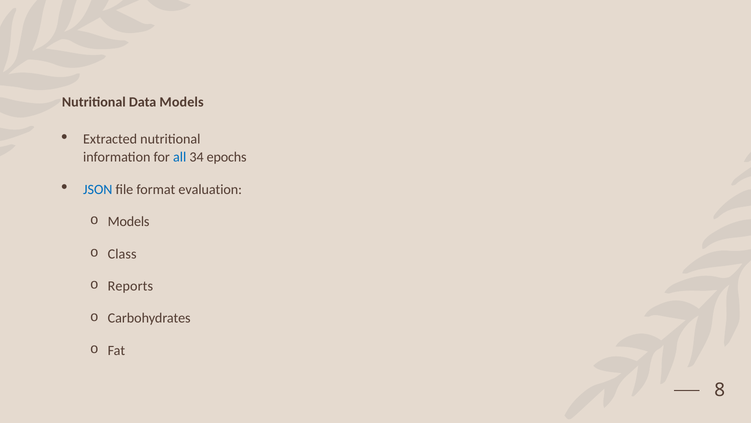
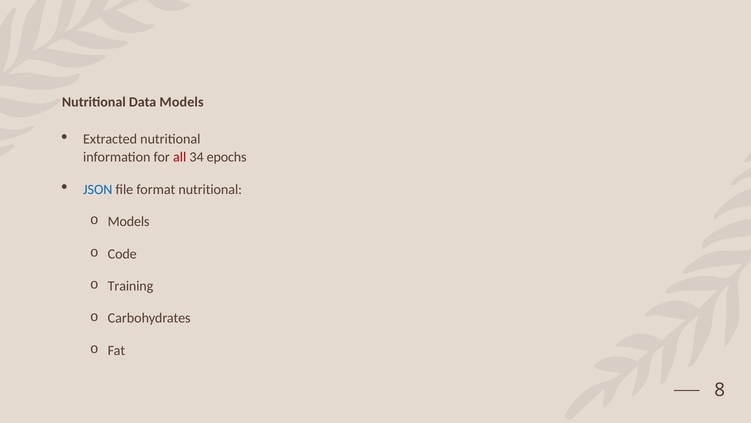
all colour: blue -> red
format evaluation: evaluation -> nutritional
Class: Class -> Code
Reports: Reports -> Training
